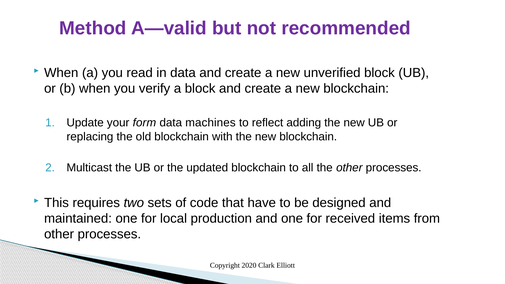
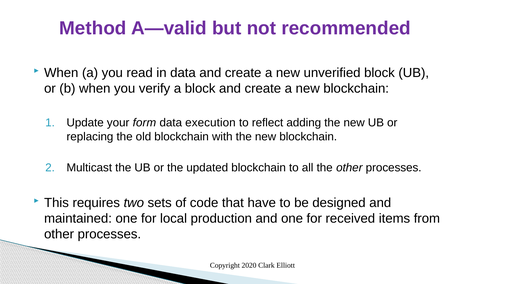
machines: machines -> execution
